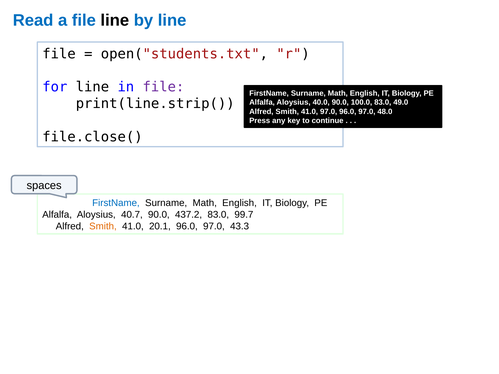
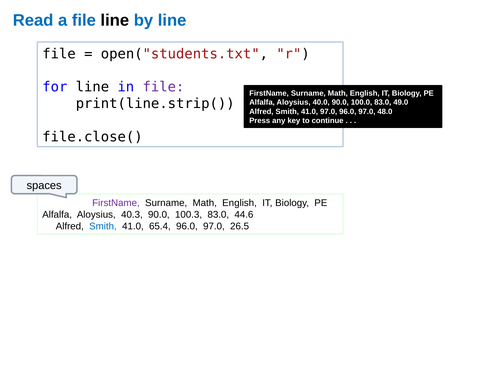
FirstName at (116, 203) colour: blue -> purple
40.7: 40.7 -> 40.3
437.2: 437.2 -> 100.3
99.7: 99.7 -> 44.6
Smith at (103, 226) colour: orange -> blue
20.1: 20.1 -> 65.4
43.3: 43.3 -> 26.5
